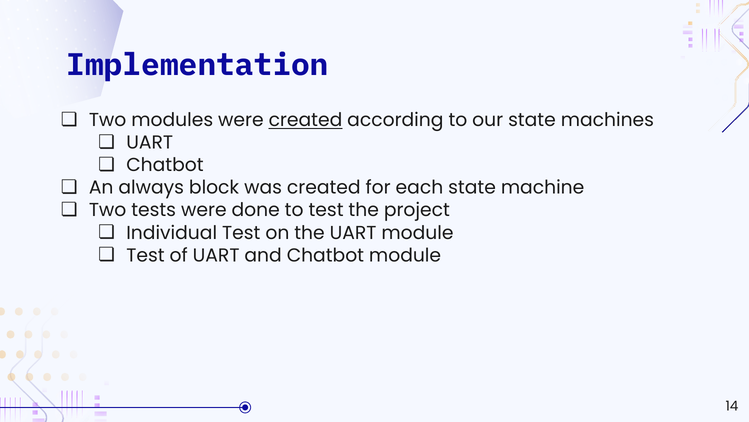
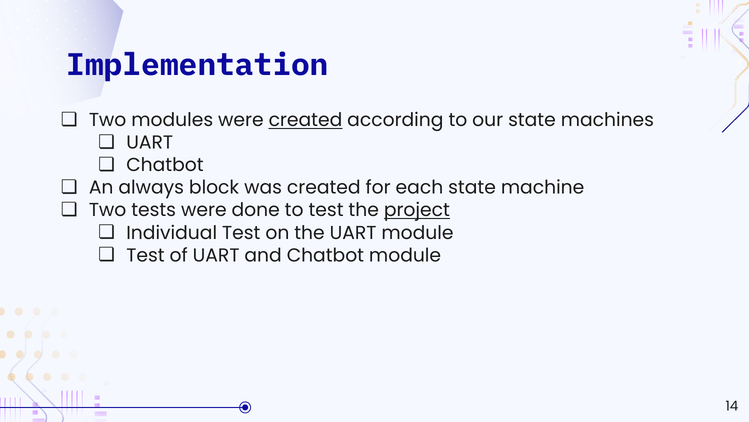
project underline: none -> present
